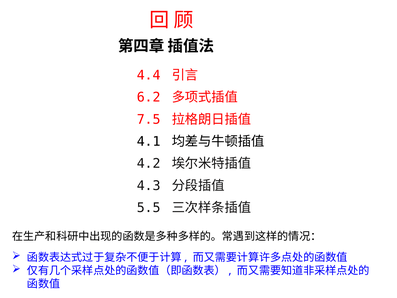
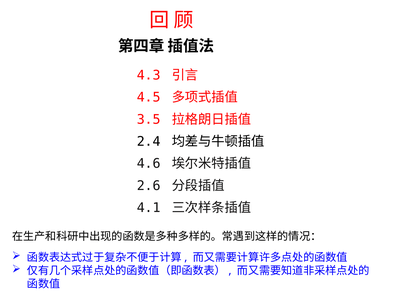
4.4: 4.4 -> 4.3
6.2: 6.2 -> 4.5
7.5: 7.5 -> 3.5
4.1: 4.1 -> 2.4
4.2: 4.2 -> 4.6
4.3: 4.3 -> 2.6
5.5: 5.5 -> 4.1
